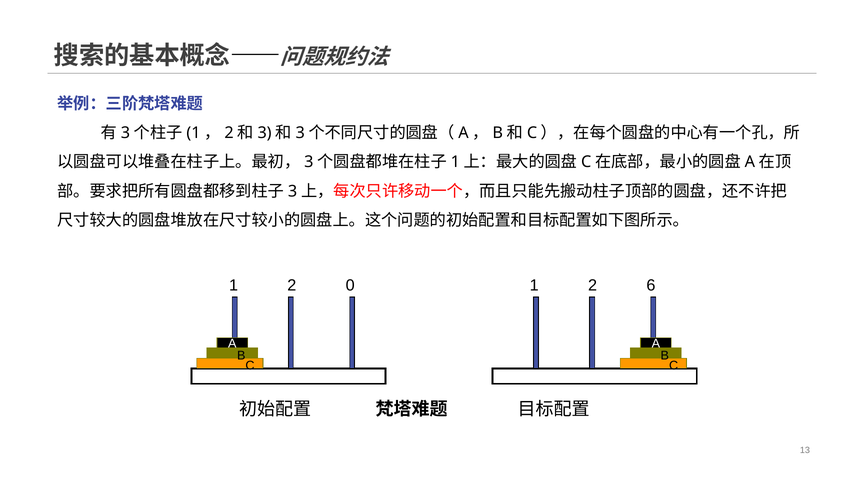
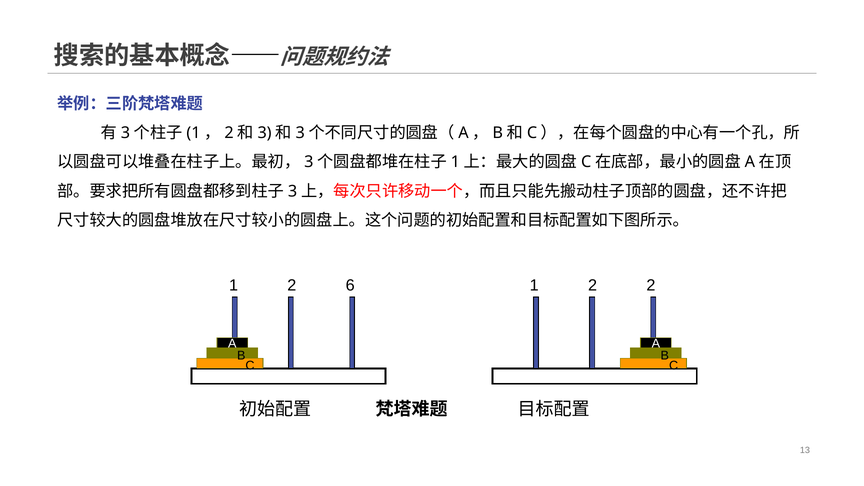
0: 0 -> 6
2 6: 6 -> 2
